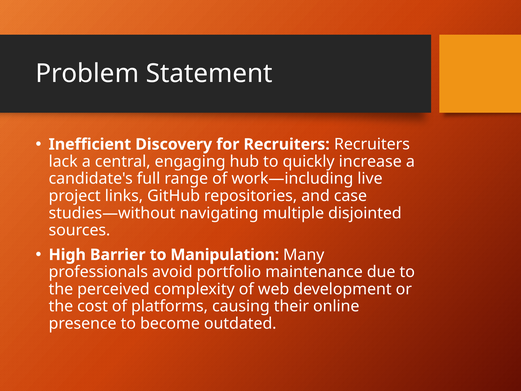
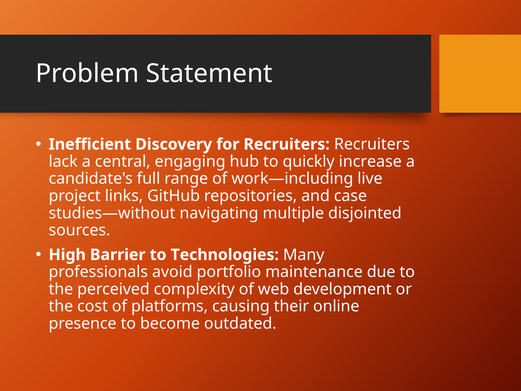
Manipulation: Manipulation -> Technologies
